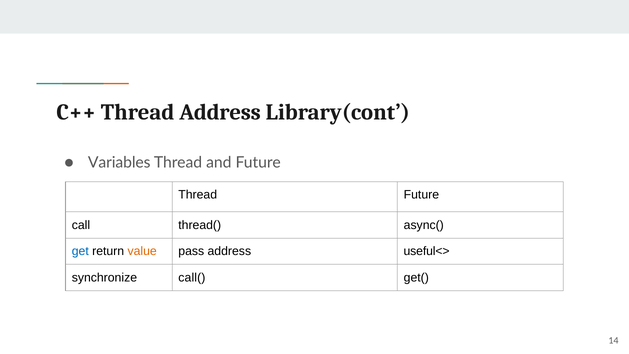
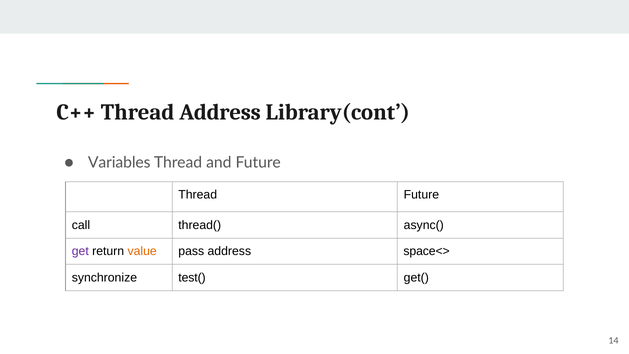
get colour: blue -> purple
useful<>: useful<> -> space<>
call(: call( -> test(
